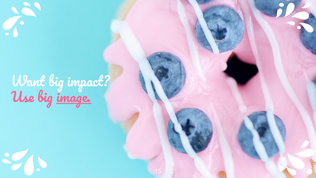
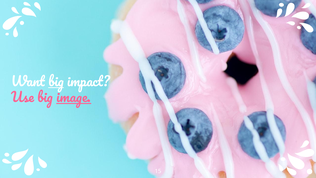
big at (56, 82) underline: none -> present
